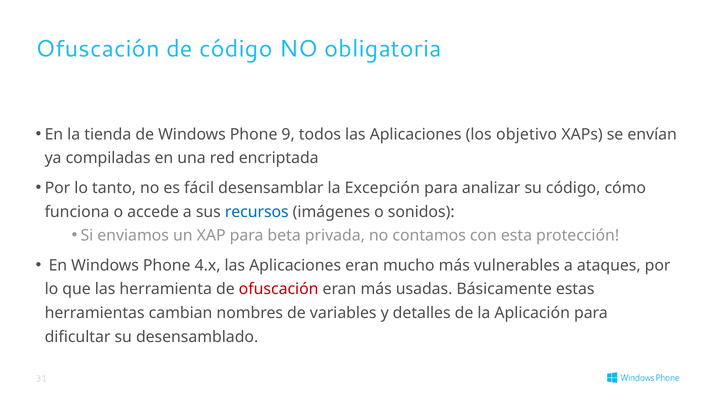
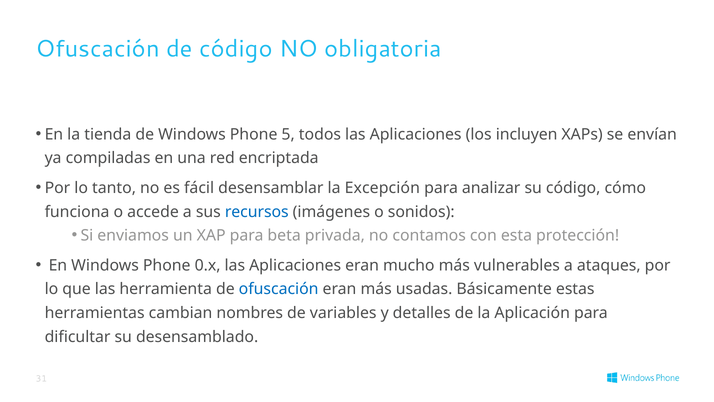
9: 9 -> 5
objetivo: objetivo -> incluyen
4.x: 4.x -> 0.x
ofuscación at (279, 289) colour: red -> blue
